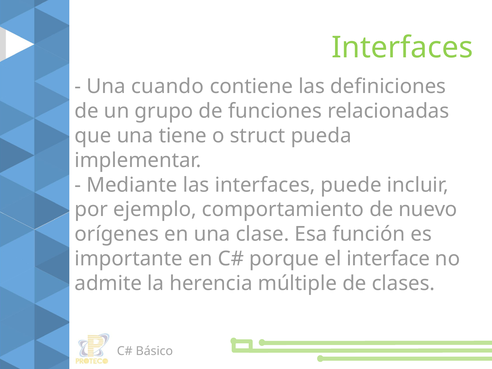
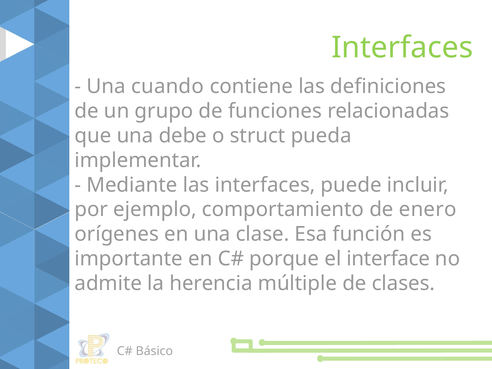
tiene: tiene -> debe
nuevo: nuevo -> enero
